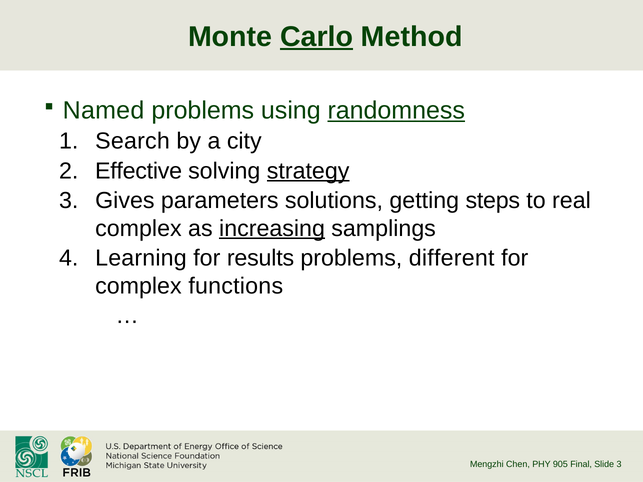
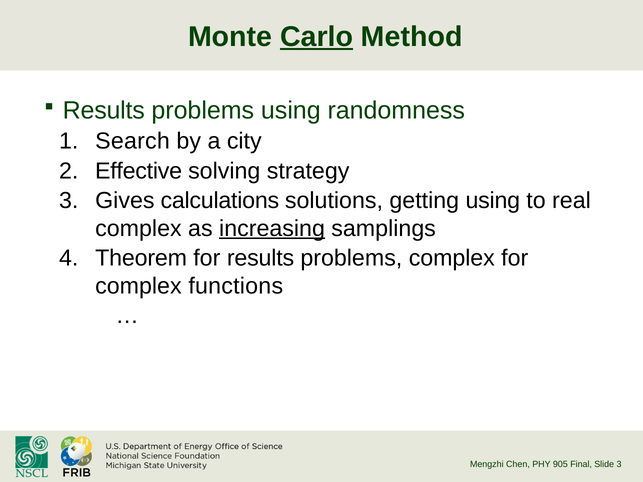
Named at (104, 111): Named -> Results
randomness underline: present -> none
strategy underline: present -> none
parameters: parameters -> calculations
getting steps: steps -> using
Learning: Learning -> Theorem
problems different: different -> complex
